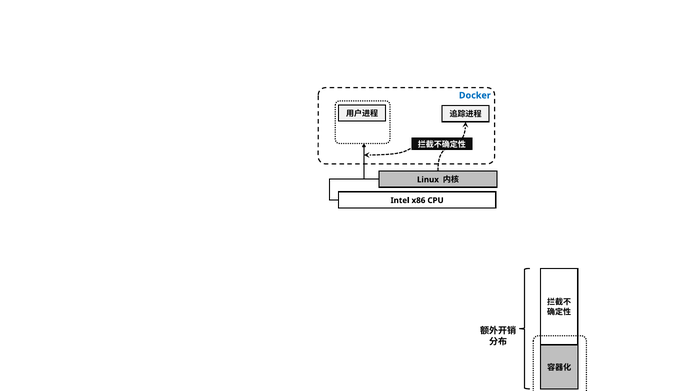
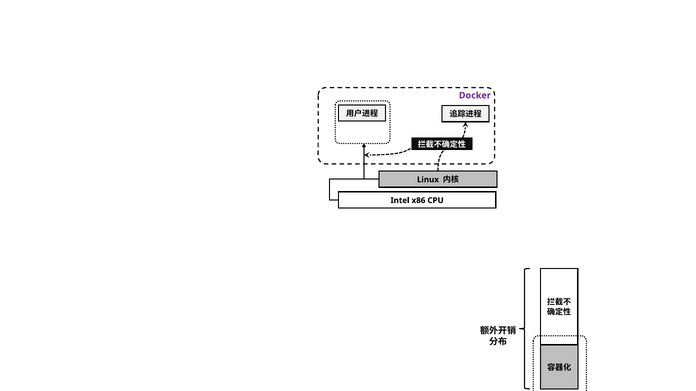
Docker colour: blue -> purple
